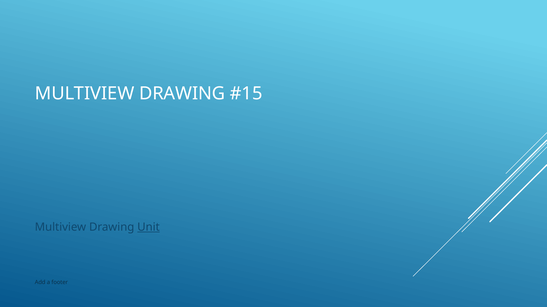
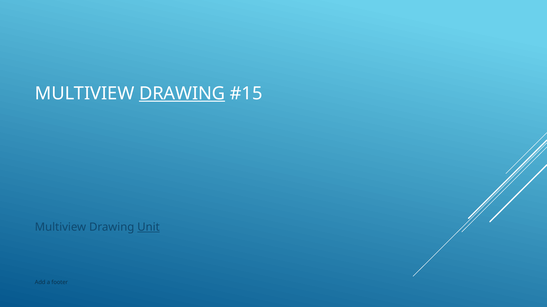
DRAWING at (182, 94) underline: none -> present
